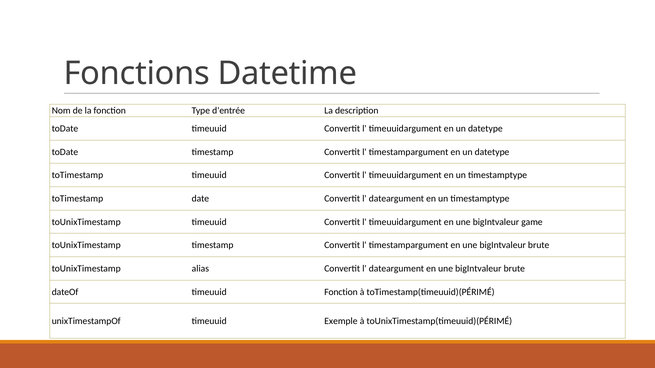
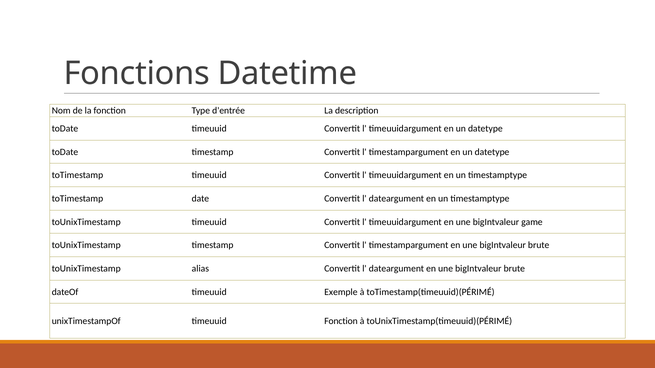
timeuuid Fonction: Fonction -> Exemple
timeuuid Exemple: Exemple -> Fonction
